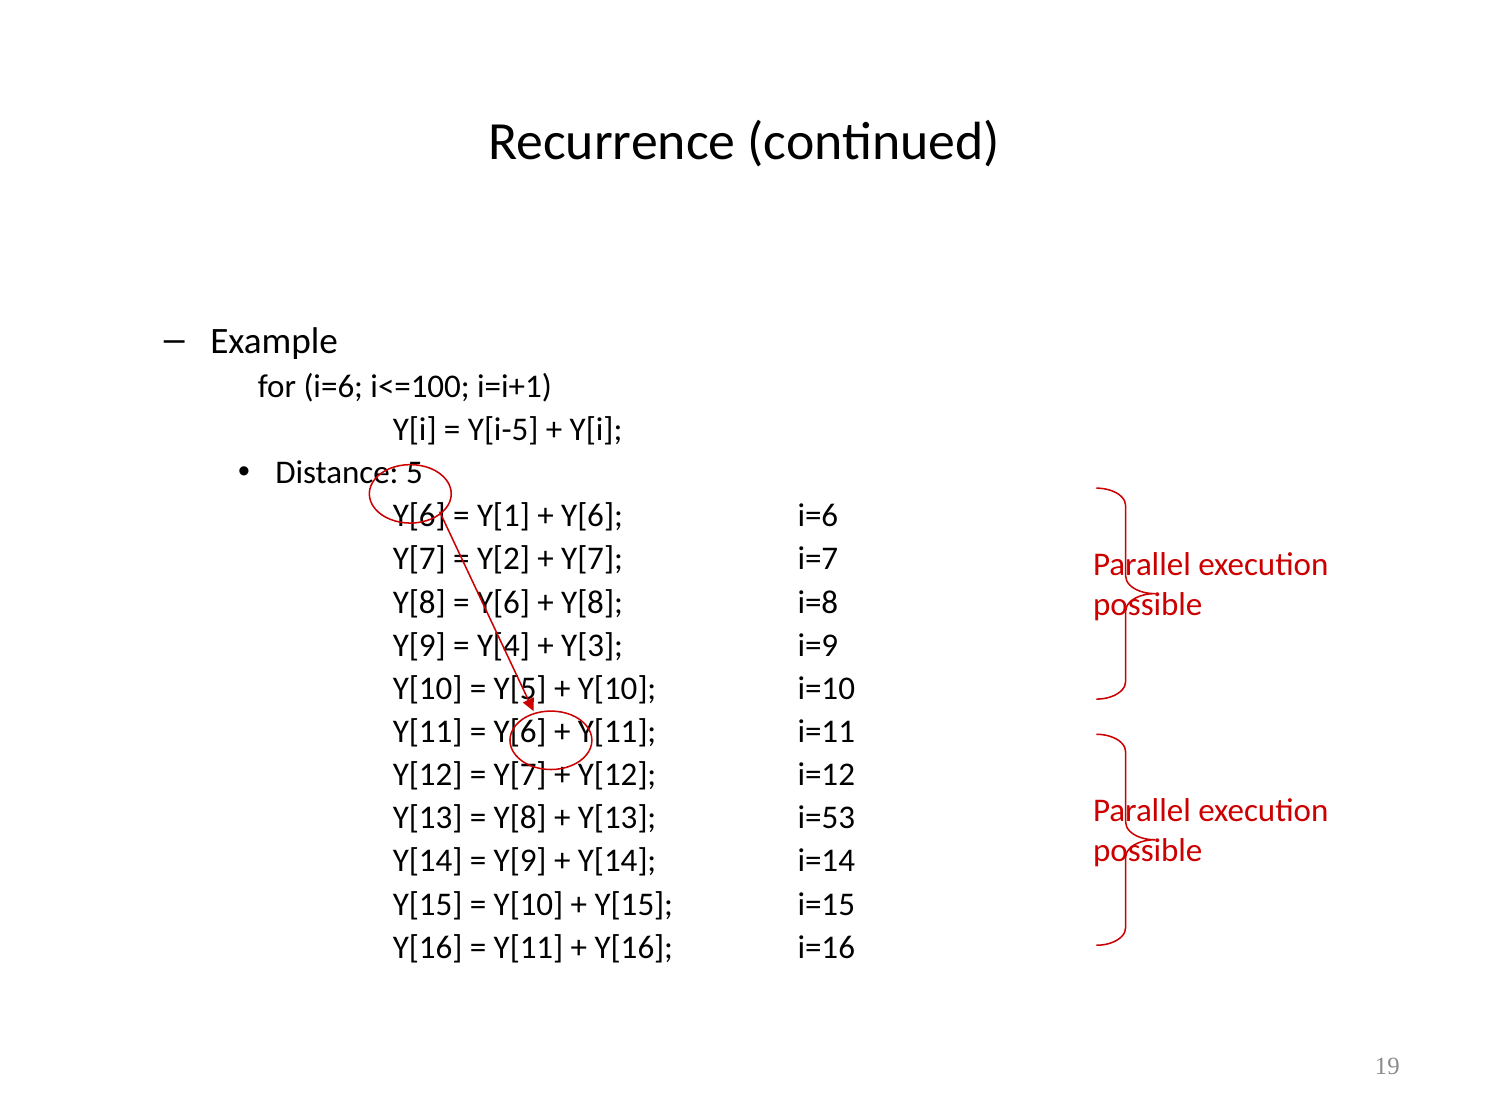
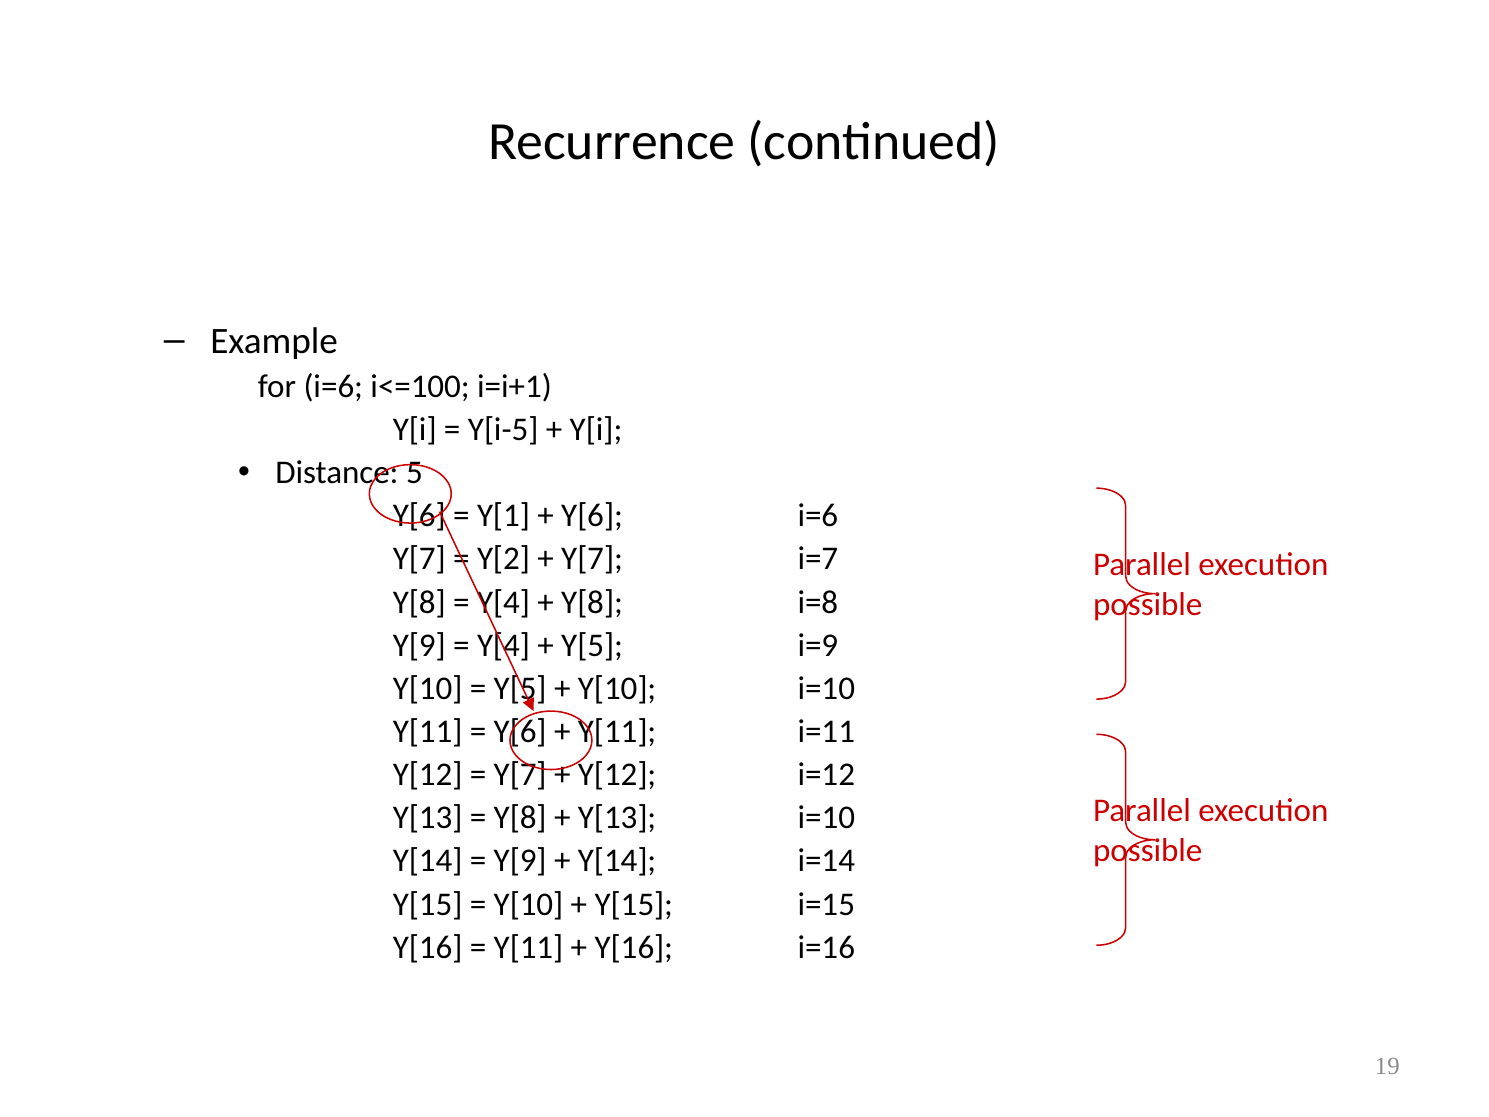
Y[6 at (504, 602): Y[6 -> Y[4
Y[3 at (592, 645): Y[3 -> Y[5
Y[13 i=53: i=53 -> i=10
